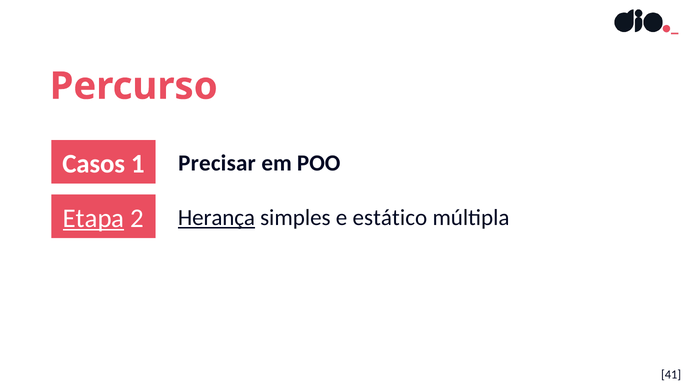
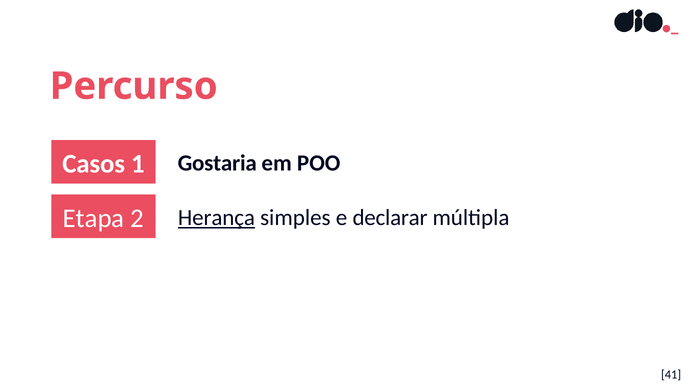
Precisar: Precisar -> Gostaria
Etapa underline: present -> none
estático: estático -> declarar
